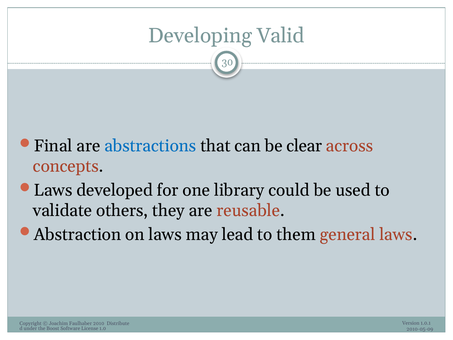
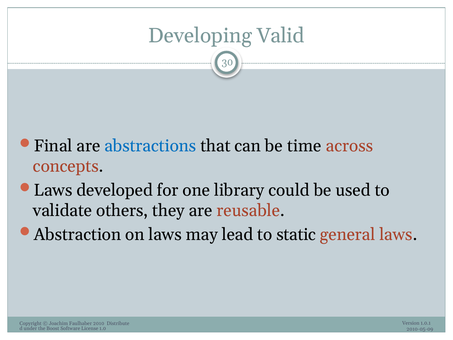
clear: clear -> time
them: them -> static
